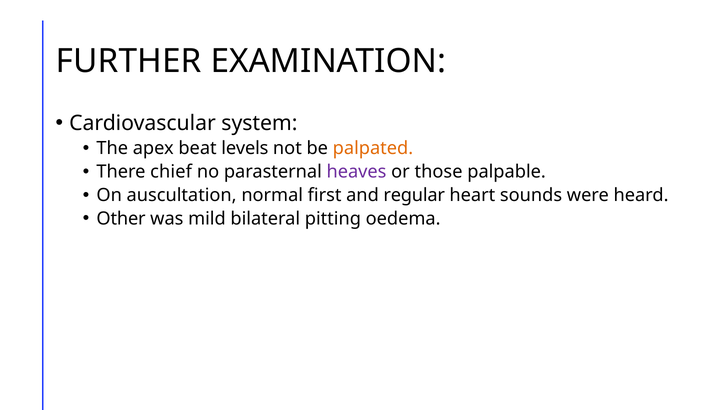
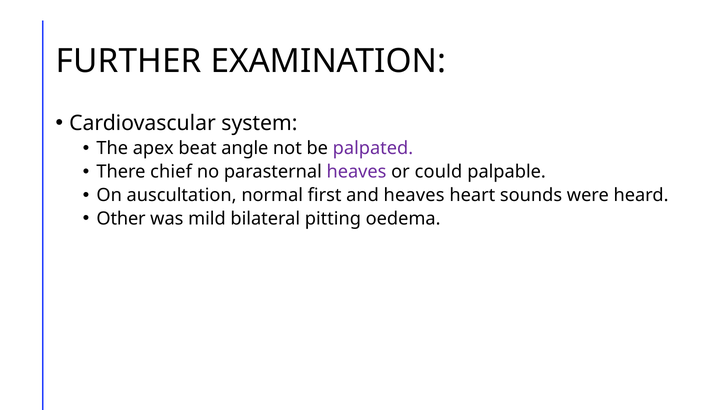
levels: levels -> angle
palpated colour: orange -> purple
those: those -> could
and regular: regular -> heaves
